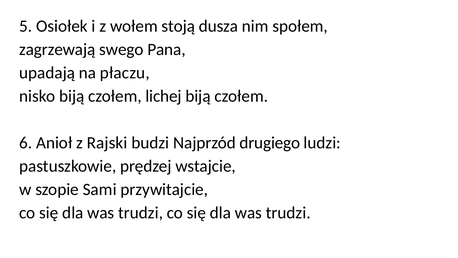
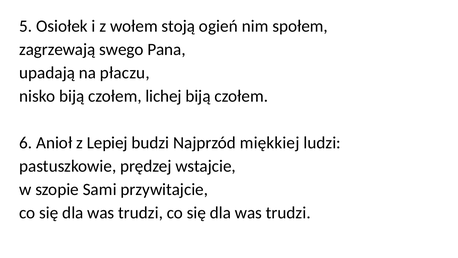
dusza: dusza -> ogień
Rajski: Rajski -> Lepiej
drugiego: drugiego -> miękkiej
